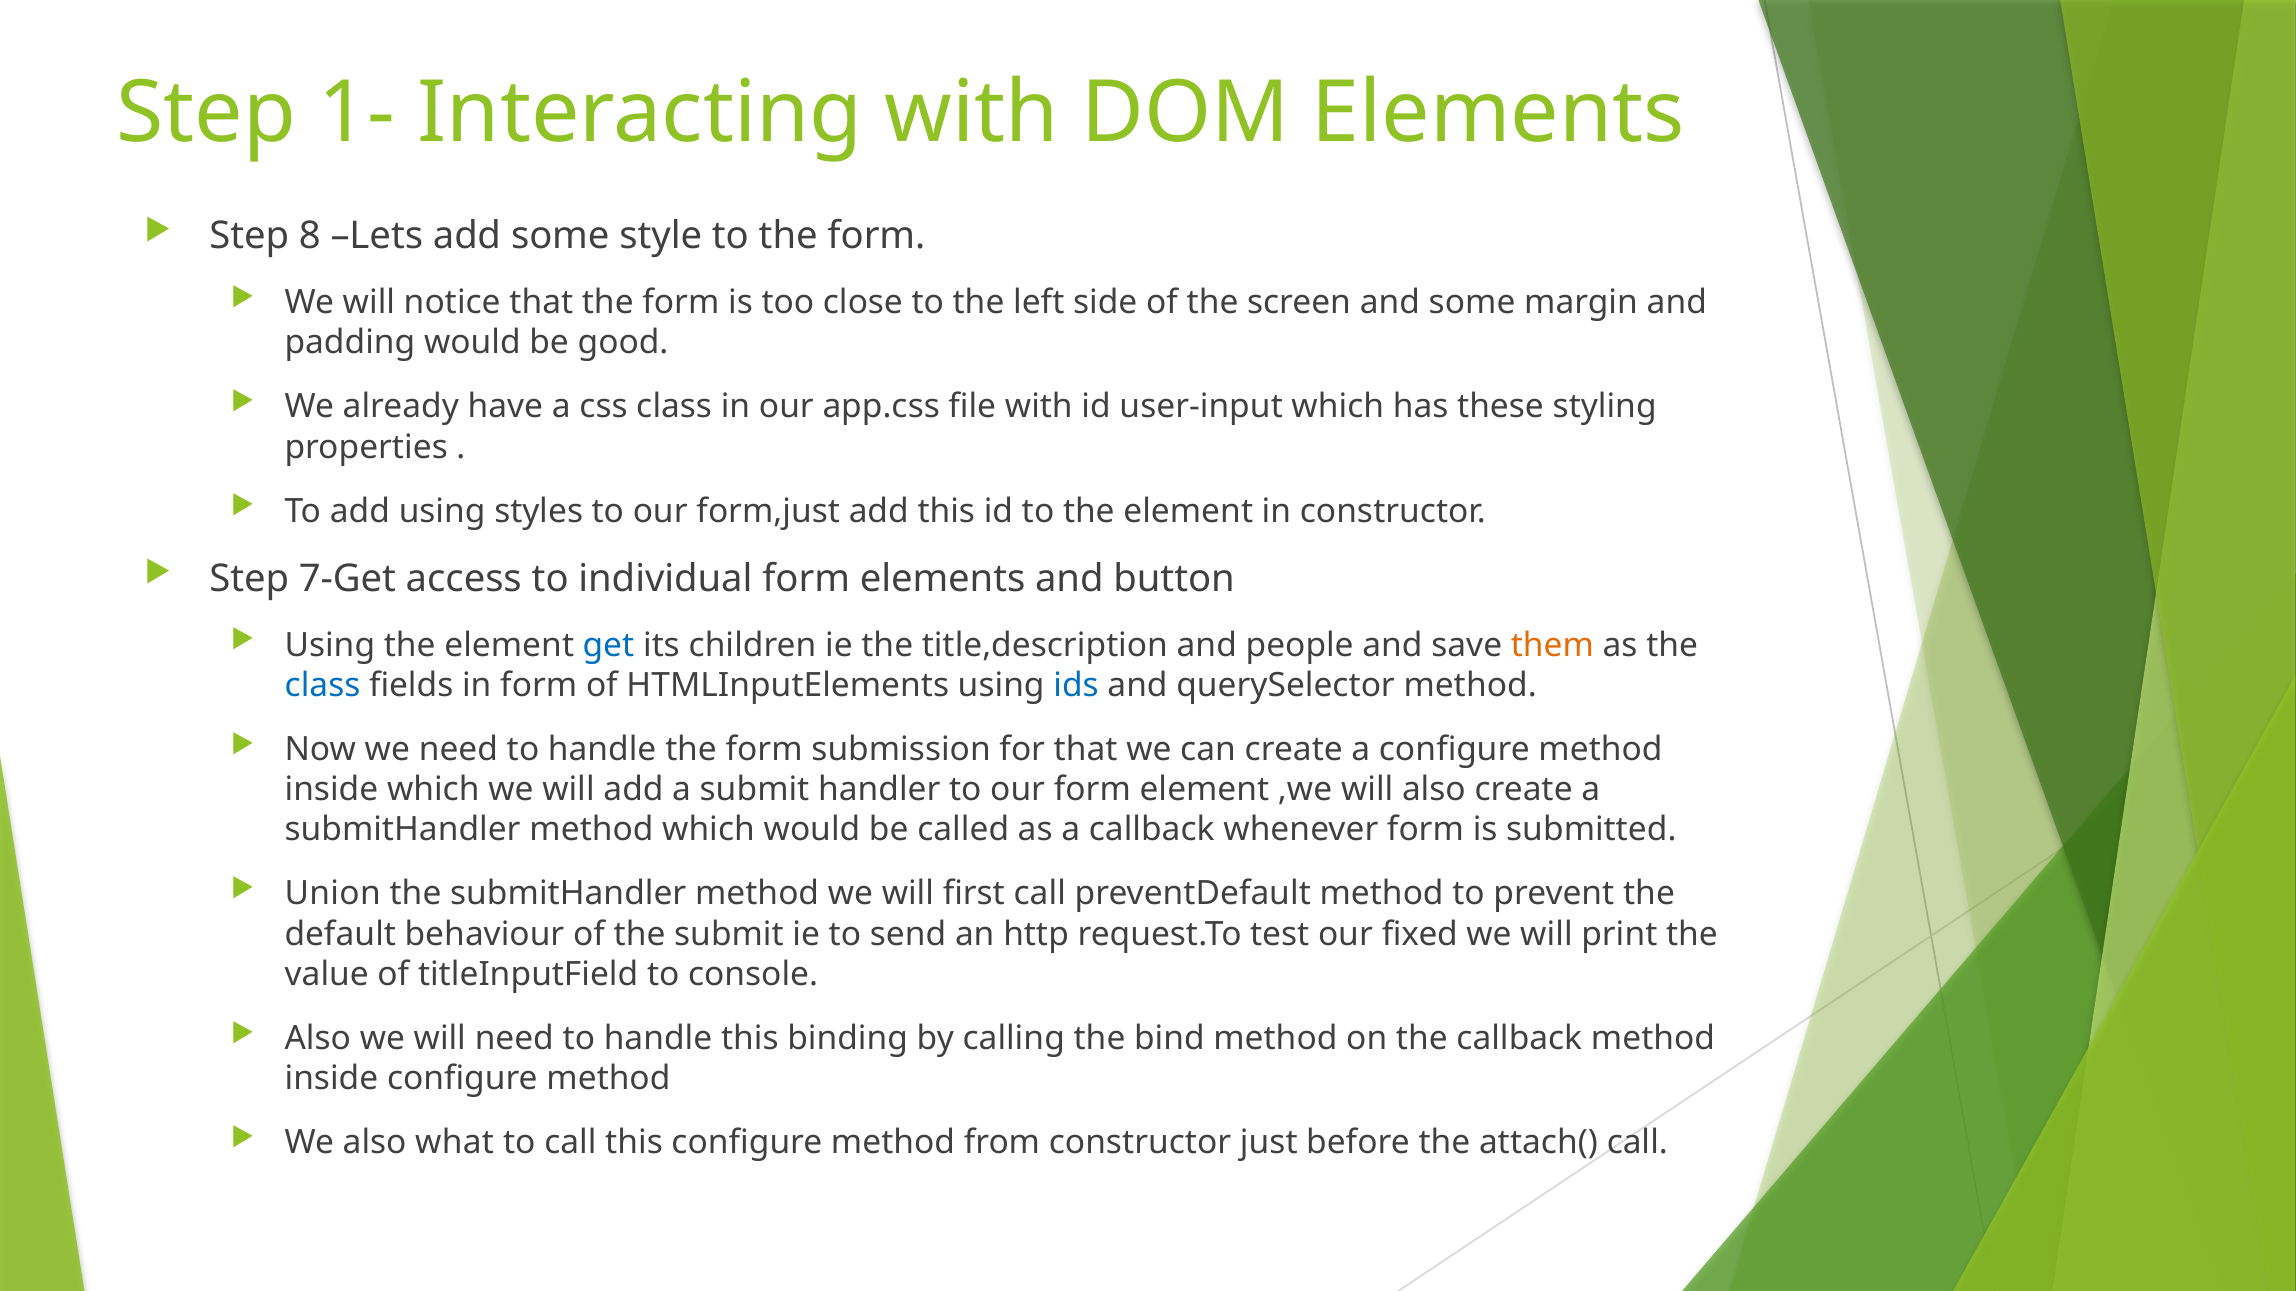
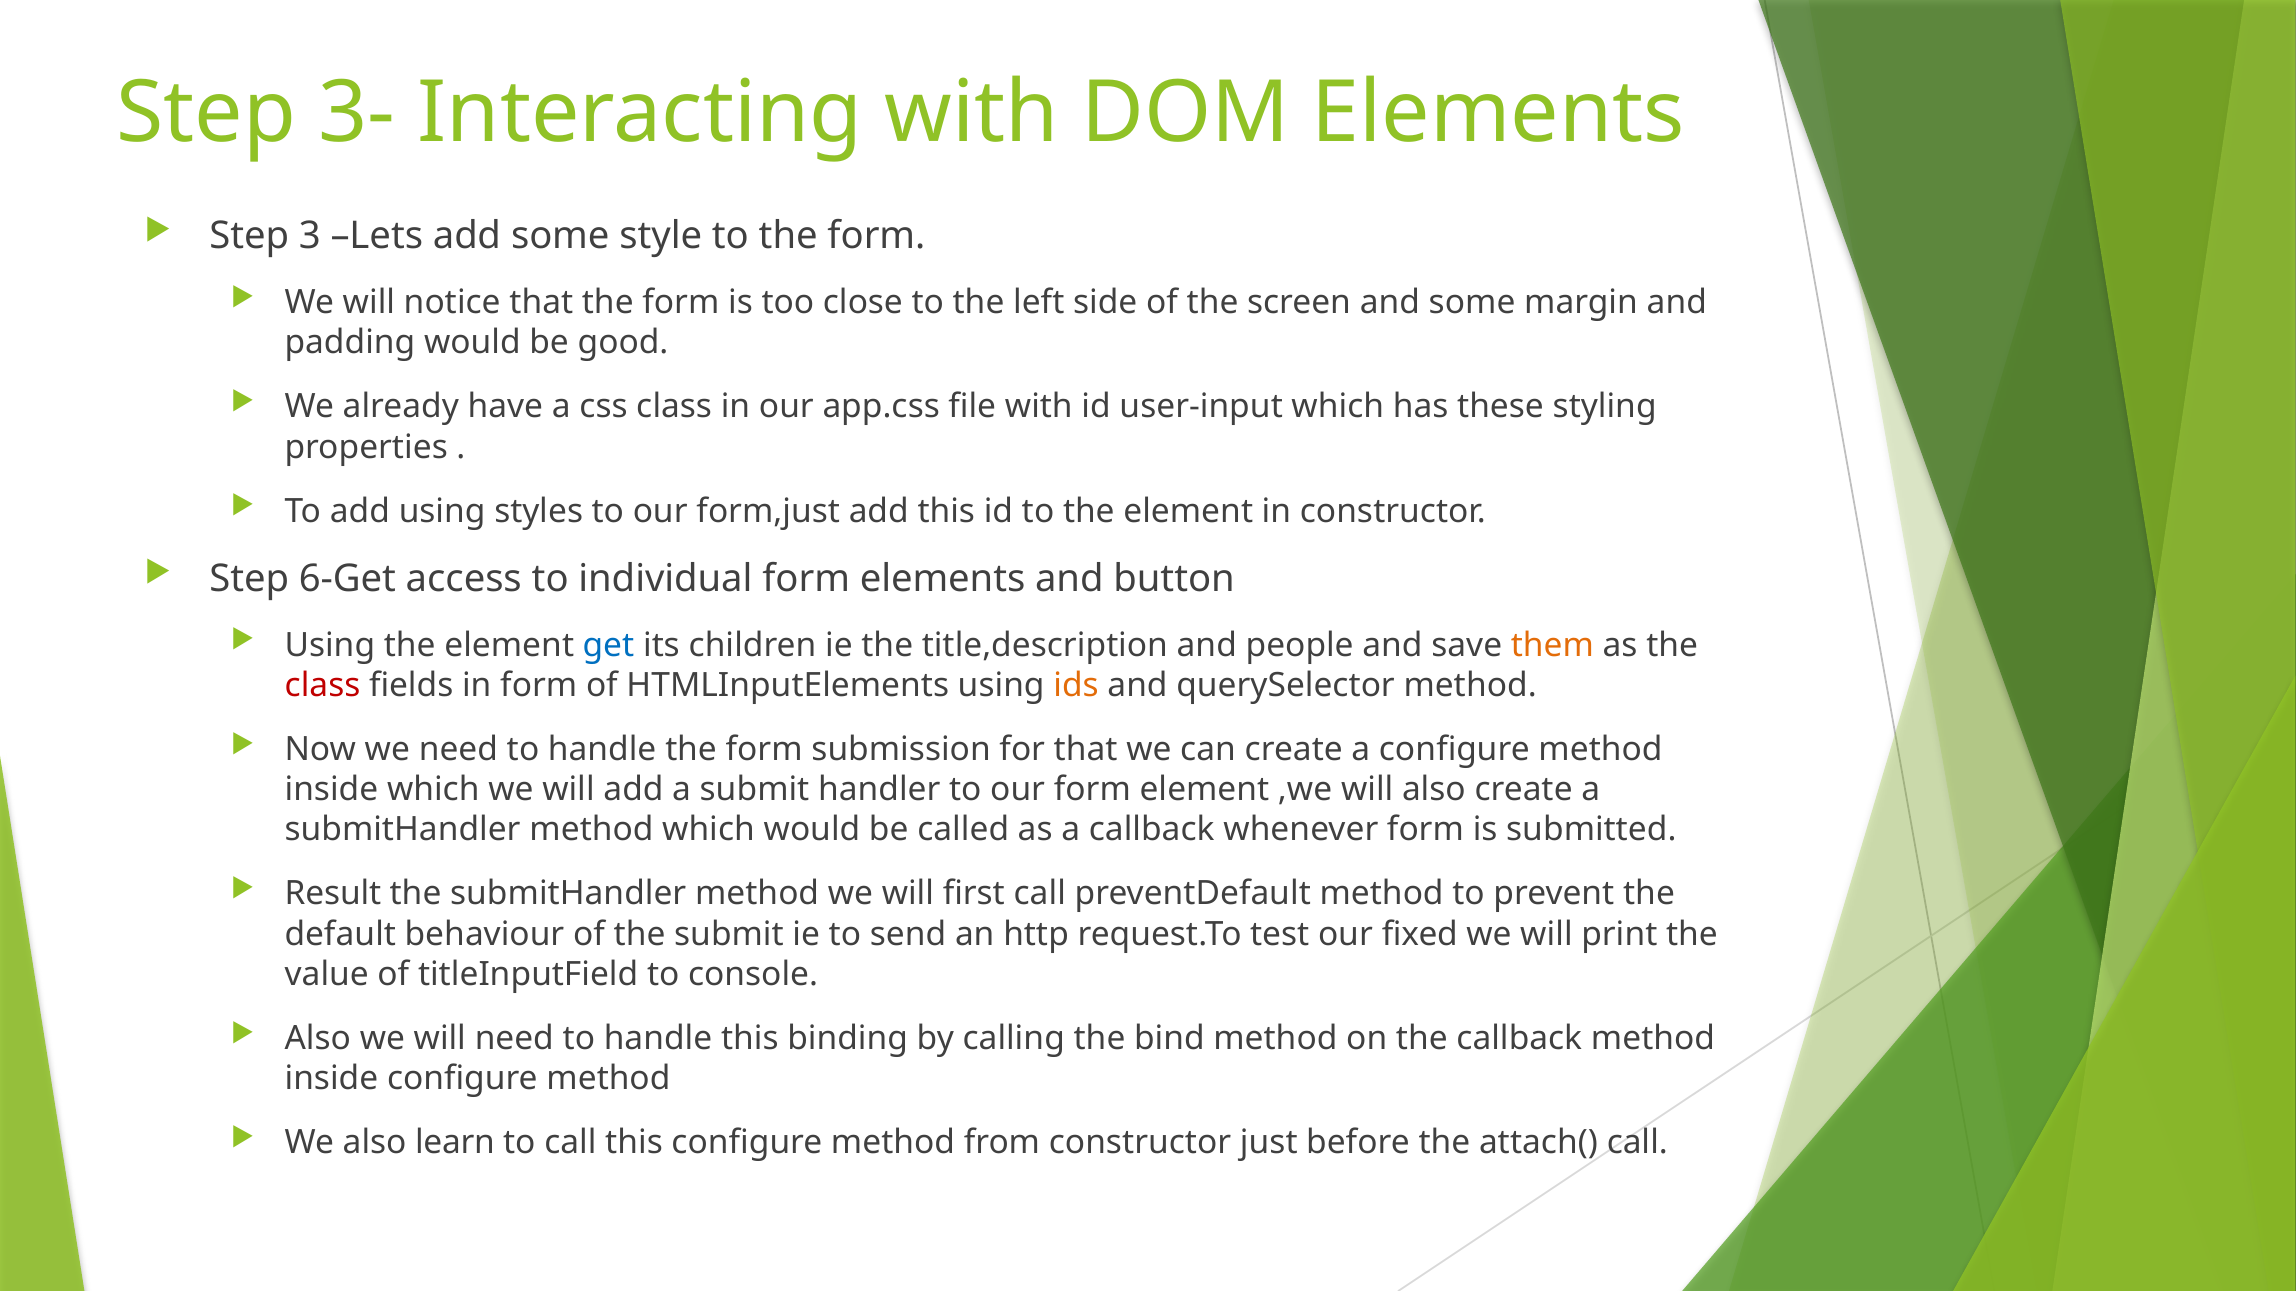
1-: 1- -> 3-
8: 8 -> 3
7-Get: 7-Get -> 6-Get
class at (323, 685) colour: blue -> red
ids colour: blue -> orange
Union: Union -> Result
what: what -> learn
